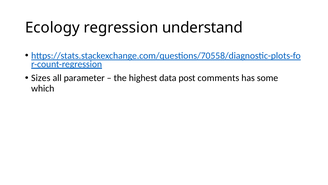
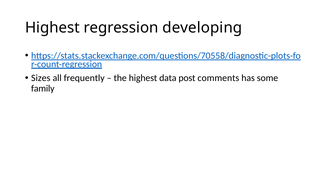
Ecology at (52, 28): Ecology -> Highest
understand: understand -> developing
parameter: parameter -> frequently
which: which -> family
